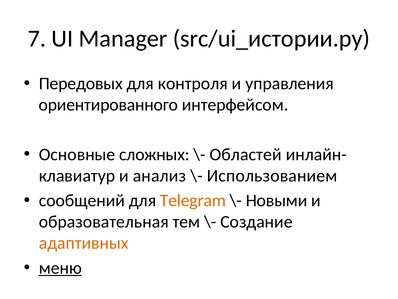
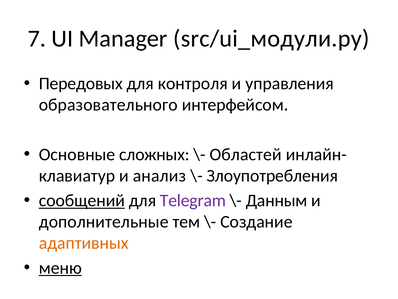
src/ui_истории.py: src/ui_истории.py -> src/ui_модули.py
ориентированного: ориентированного -> образовательного
Использованием: Использованием -> Злоупотребления
сообщений underline: none -> present
Telegram colour: orange -> purple
Новыми: Новыми -> Данным
образовательная: образовательная -> дополнительные
